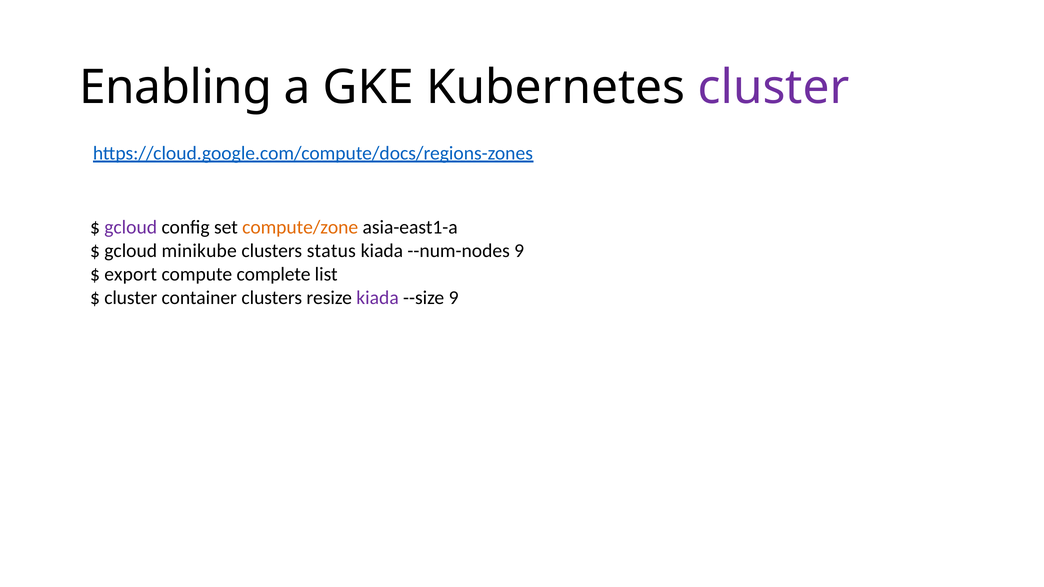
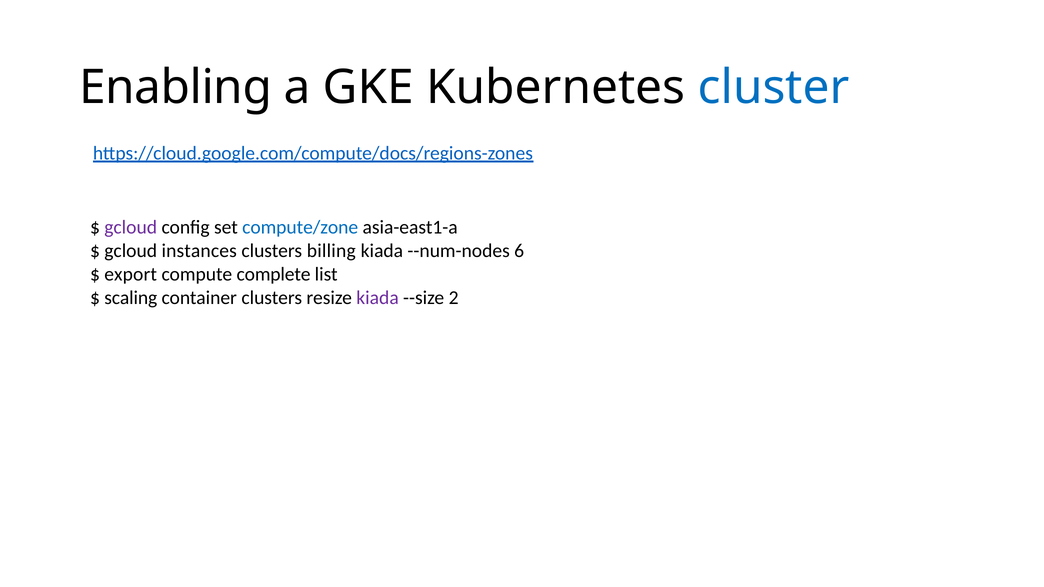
cluster at (774, 88) colour: purple -> blue
compute/zone colour: orange -> blue
minikube: minikube -> instances
status: status -> billing
--num-nodes 9: 9 -> 6
cluster at (131, 298): cluster -> scaling
--size 9: 9 -> 2
